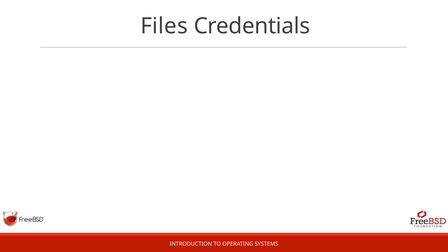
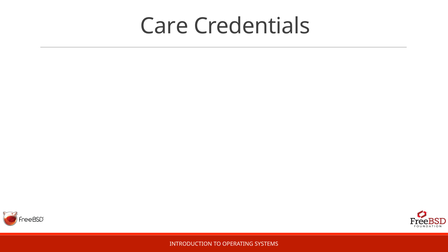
Files: Files -> Care
